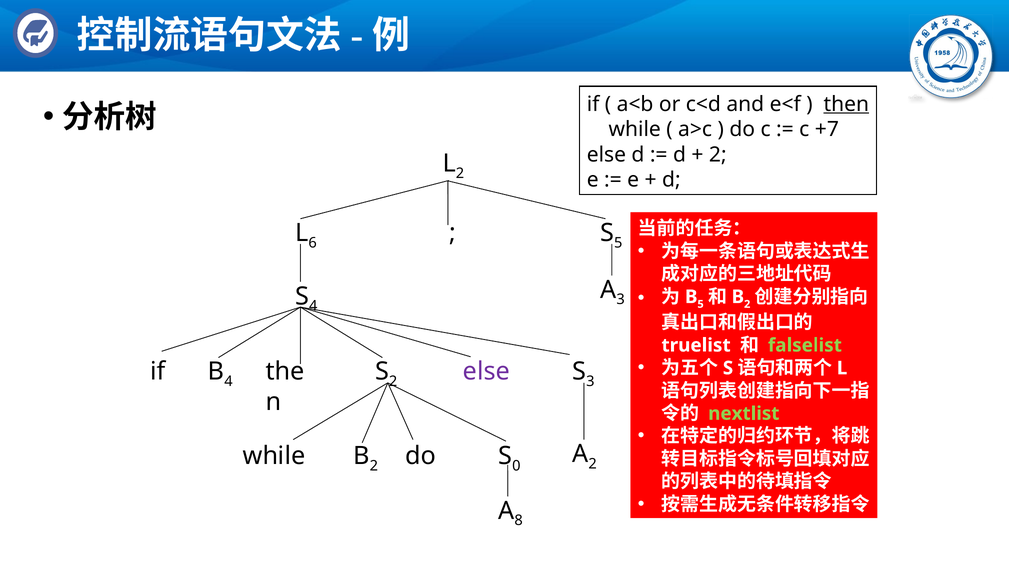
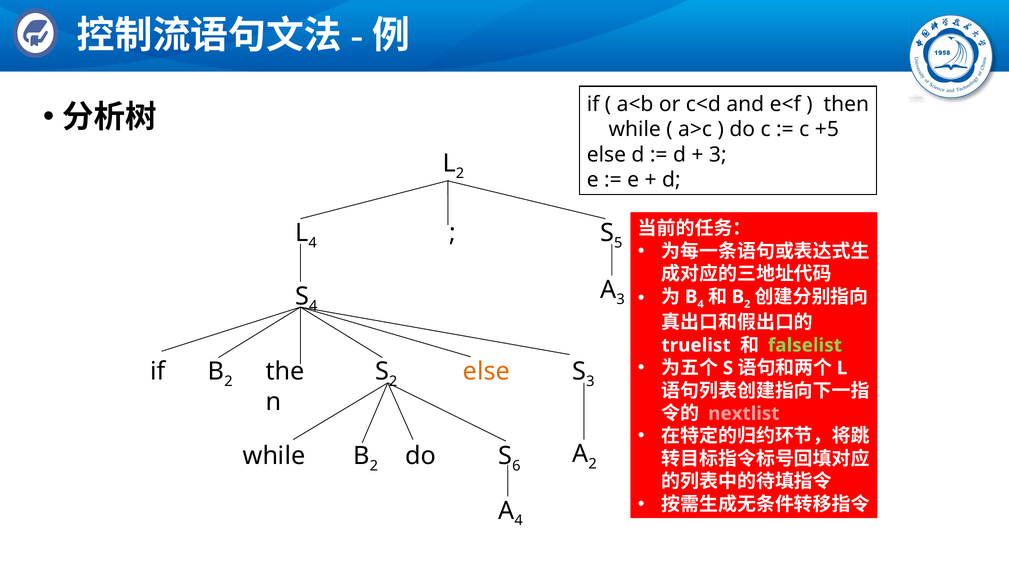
then underline: present -> none
+7: +7 -> +5
2 at (718, 154): 2 -> 3
6 at (313, 243): 6 -> 4
5 at (701, 304): 5 -> 4
4 at (228, 381): 4 -> 2
else at (486, 371) colour: purple -> orange
nextlist colour: light green -> pink
0: 0 -> 6
8 at (519, 520): 8 -> 4
